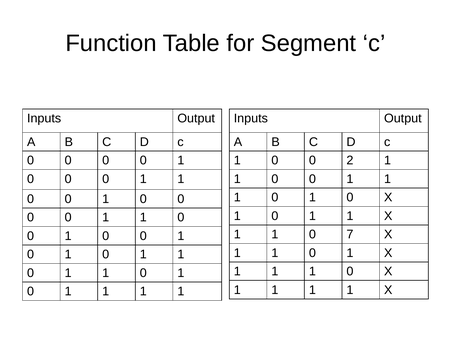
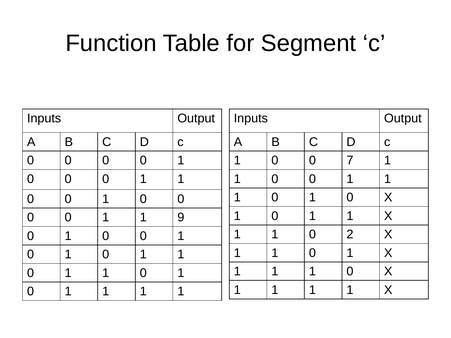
2: 2 -> 7
0 at (181, 218): 0 -> 9
7: 7 -> 2
